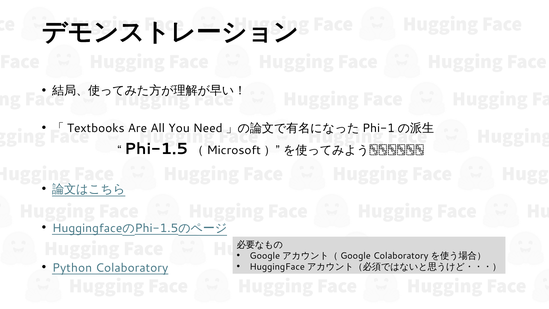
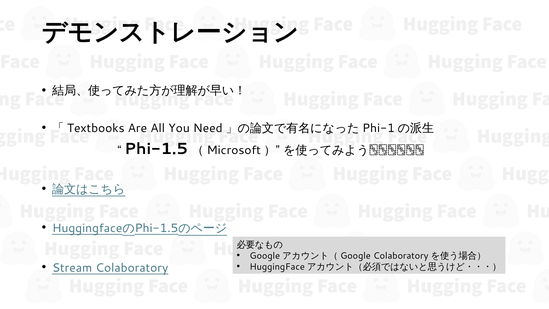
Python: Python -> Stream
